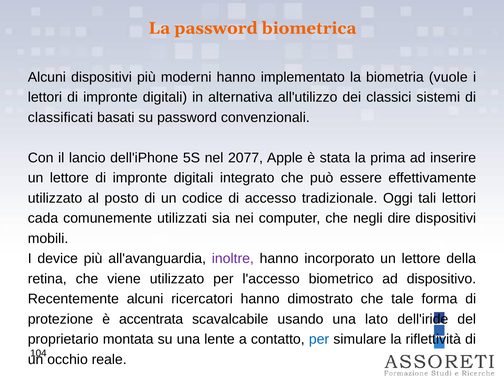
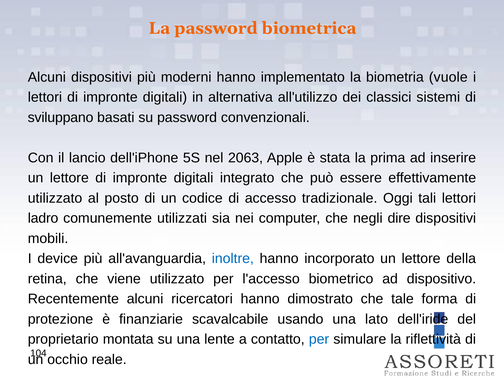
classificati: classificati -> sviluppano
2077: 2077 -> 2063
cada: cada -> ladro
inoltre colour: purple -> blue
accentrata: accentrata -> finanziarie
